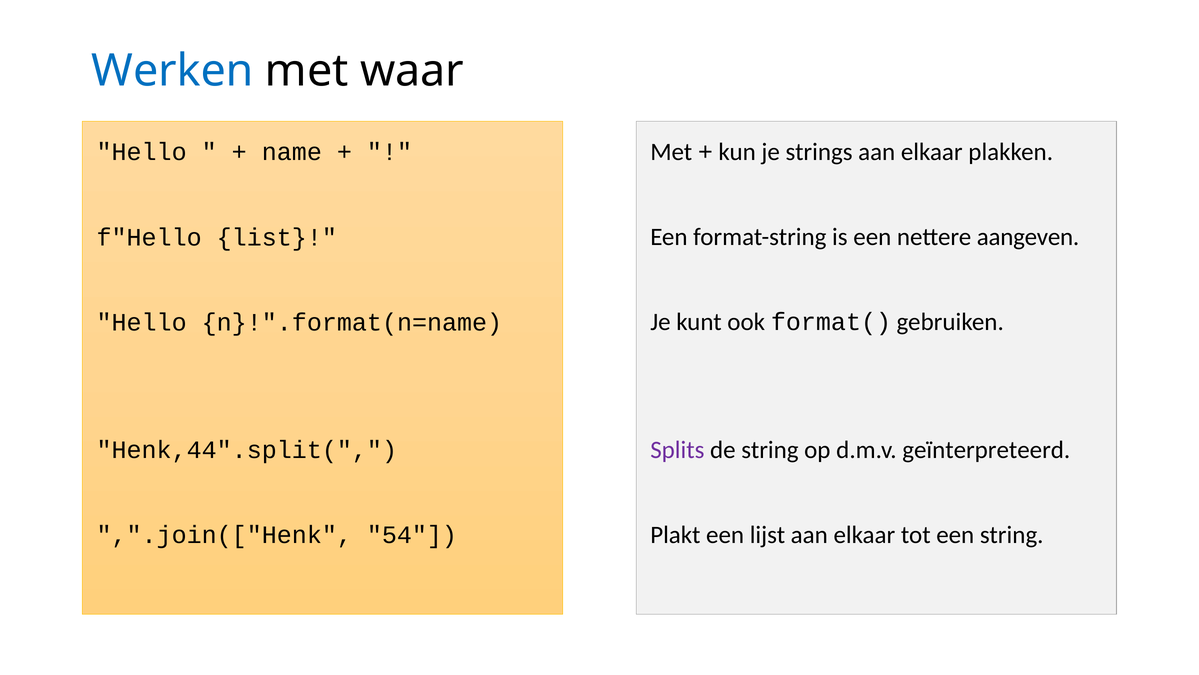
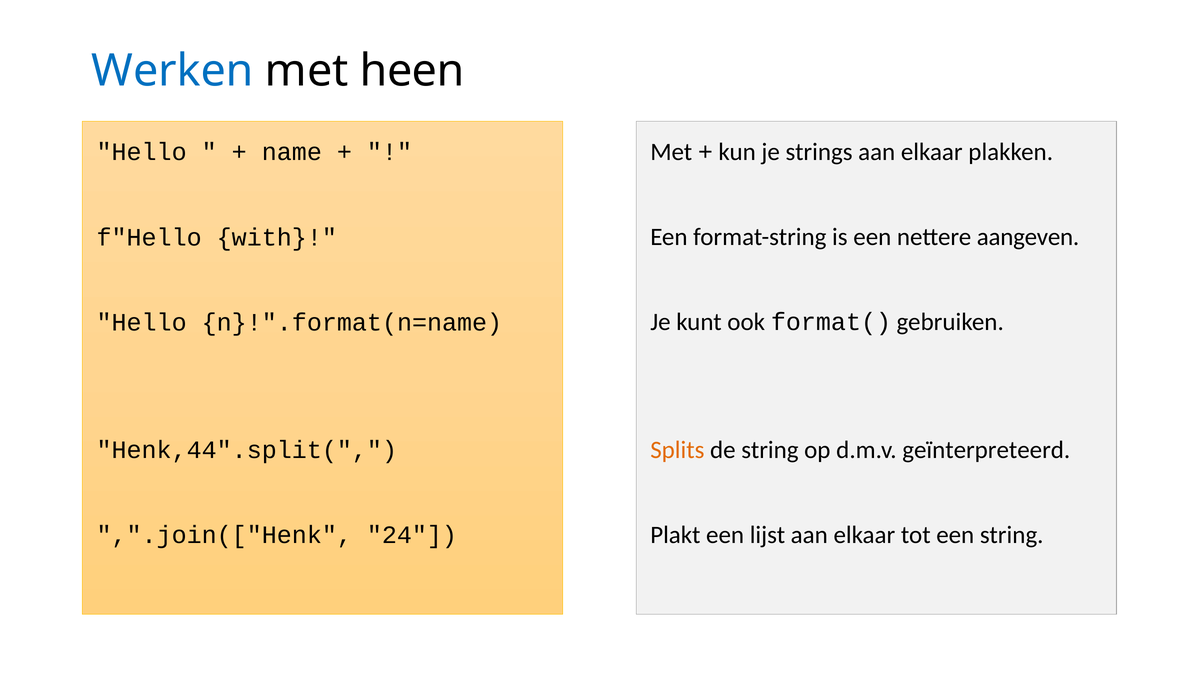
waar: waar -> heen
list: list -> with
Splits colour: purple -> orange
54: 54 -> 24
